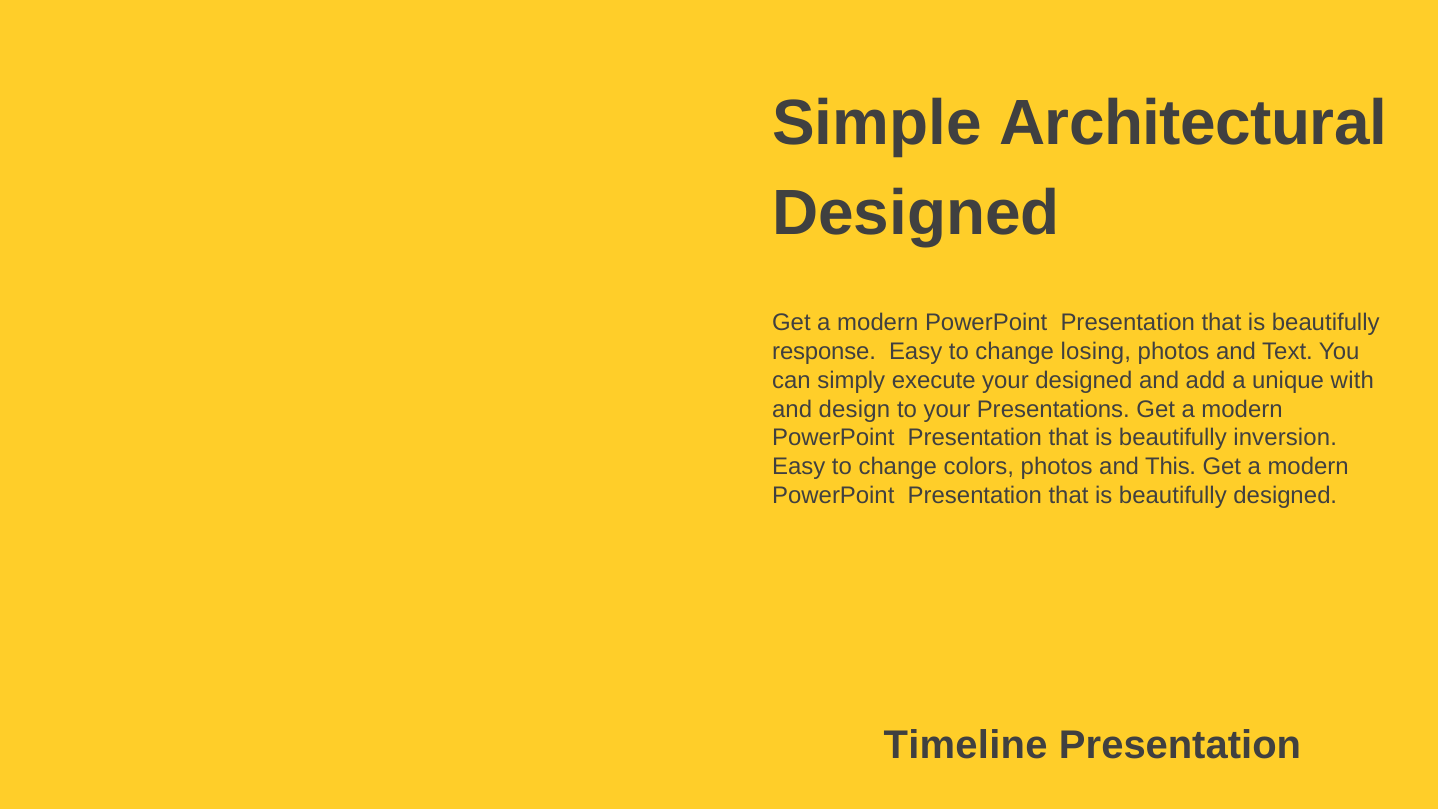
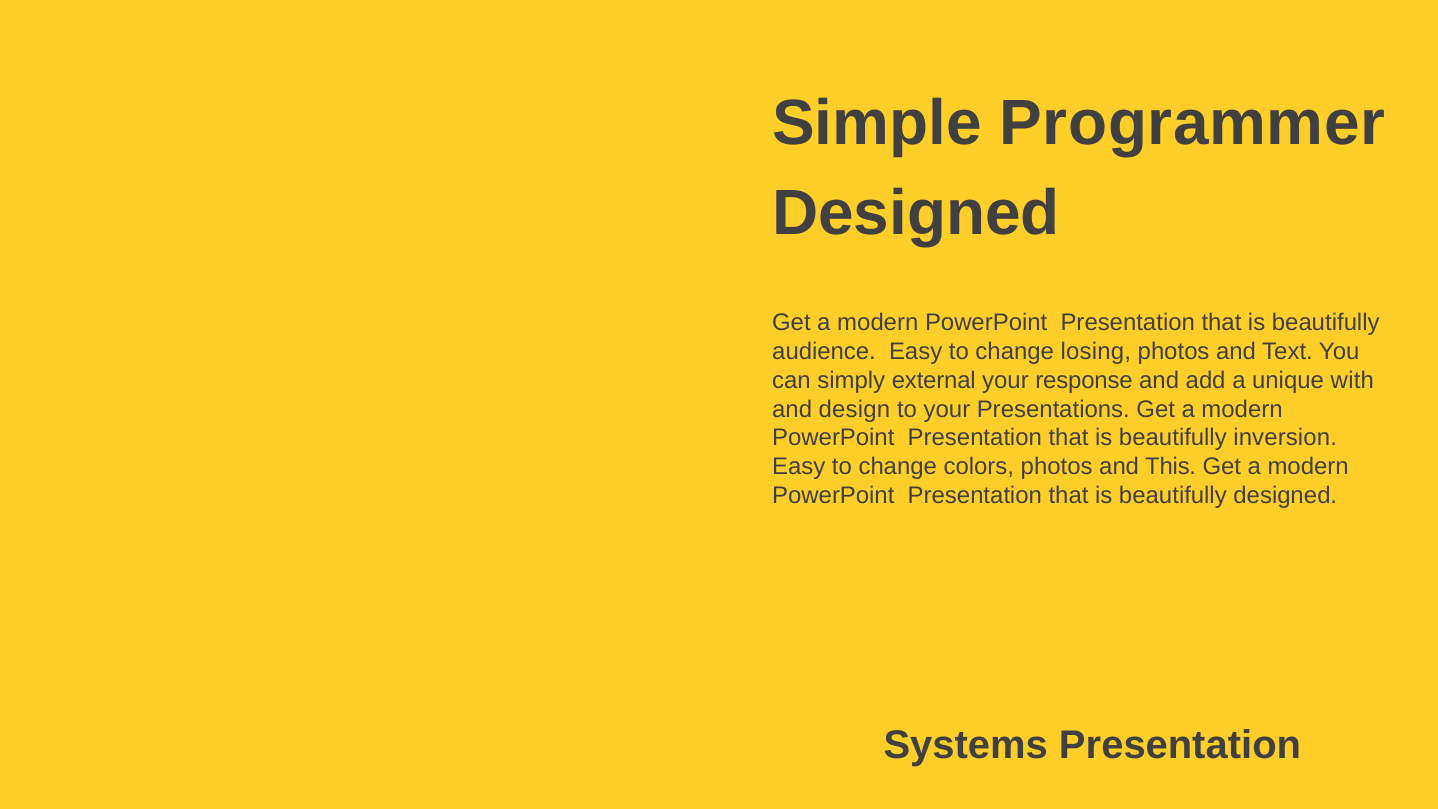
Architectural: Architectural -> Programmer
response: response -> audience
execute: execute -> external
your designed: designed -> response
Timeline: Timeline -> Systems
